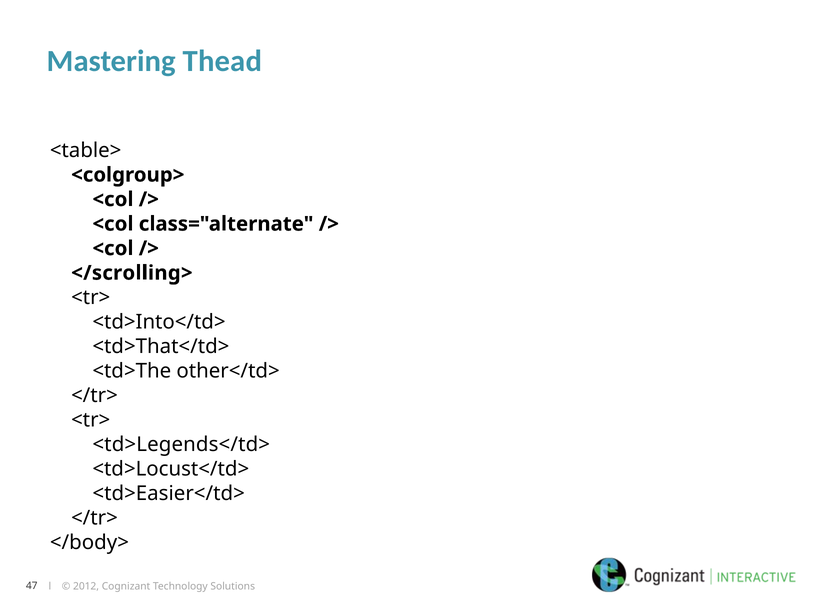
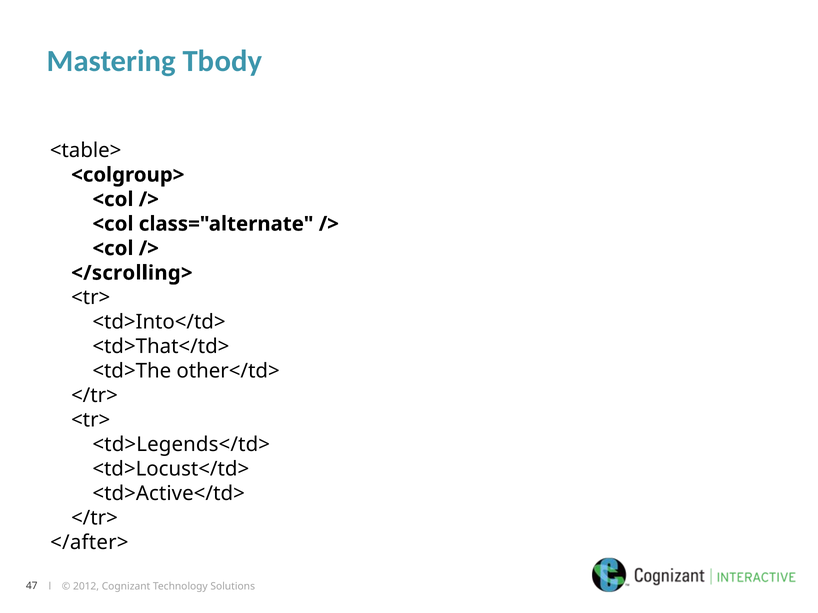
Thead: Thead -> Tbody
<td>Easier</td>: <td>Easier</td> -> <td>Active</td>
</body>: </body> -> </after>
